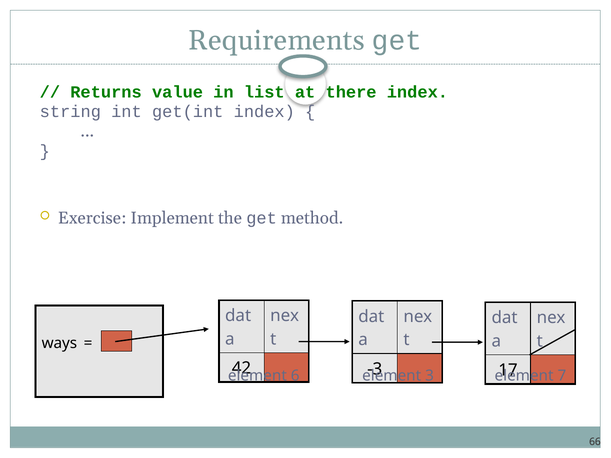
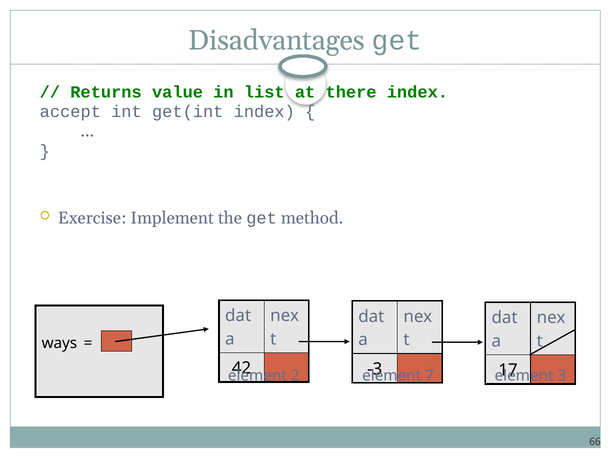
Requirements: Requirements -> Disadvantages
string: string -> accept
6: 6 -> 2
3: 3 -> 7
7: 7 -> 3
